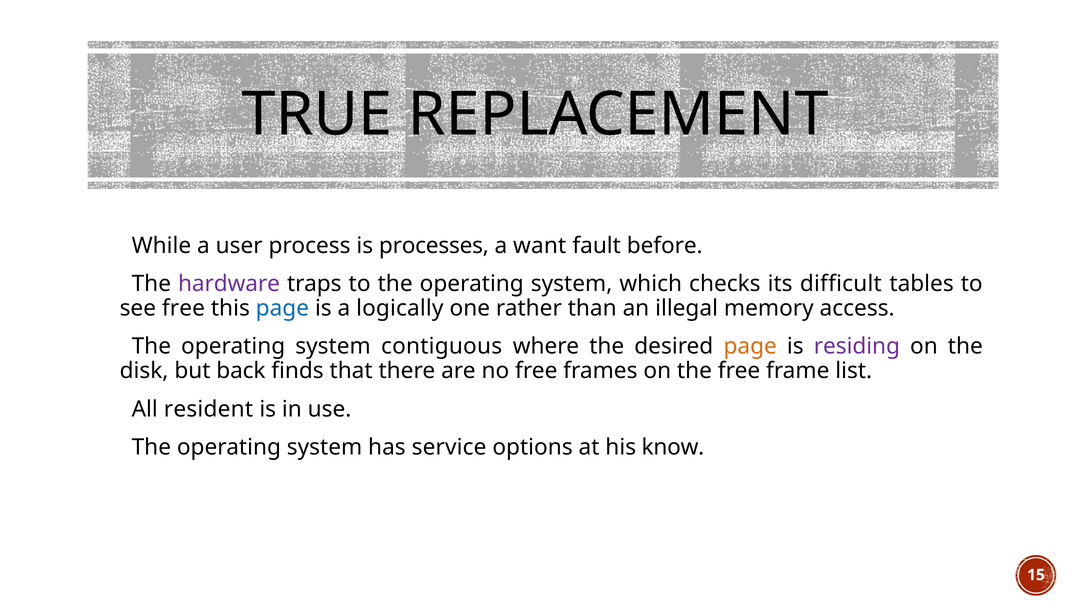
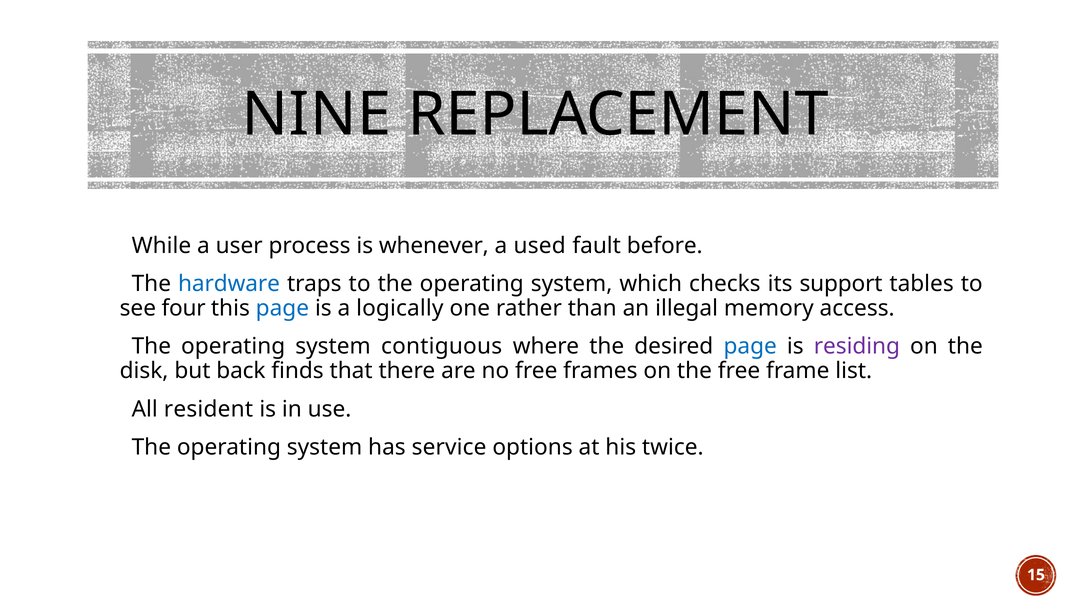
TRUE: TRUE -> NINE
processes: processes -> whenever
want: want -> used
hardware colour: purple -> blue
difficult: difficult -> support
see free: free -> four
page at (750, 346) colour: orange -> blue
know: know -> twice
